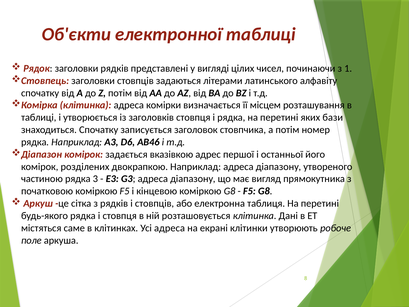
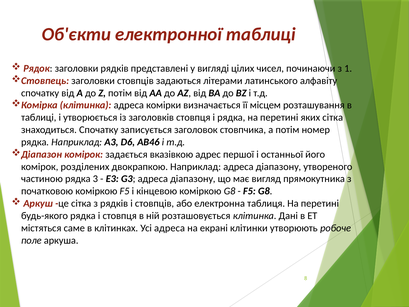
яких бази: бази -> сітка
